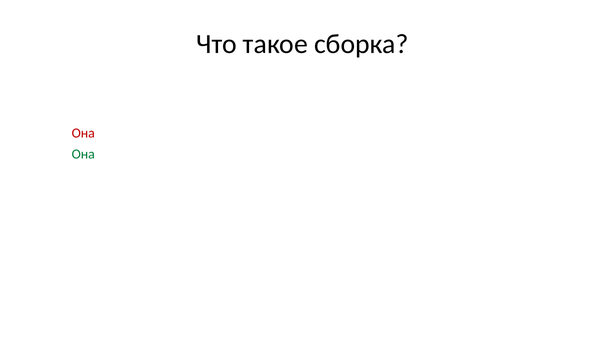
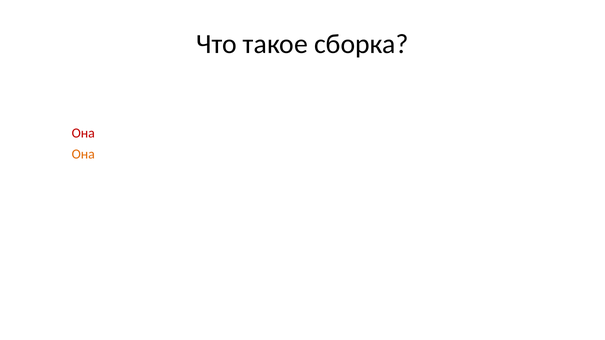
Она at (83, 154) colour: green -> orange
